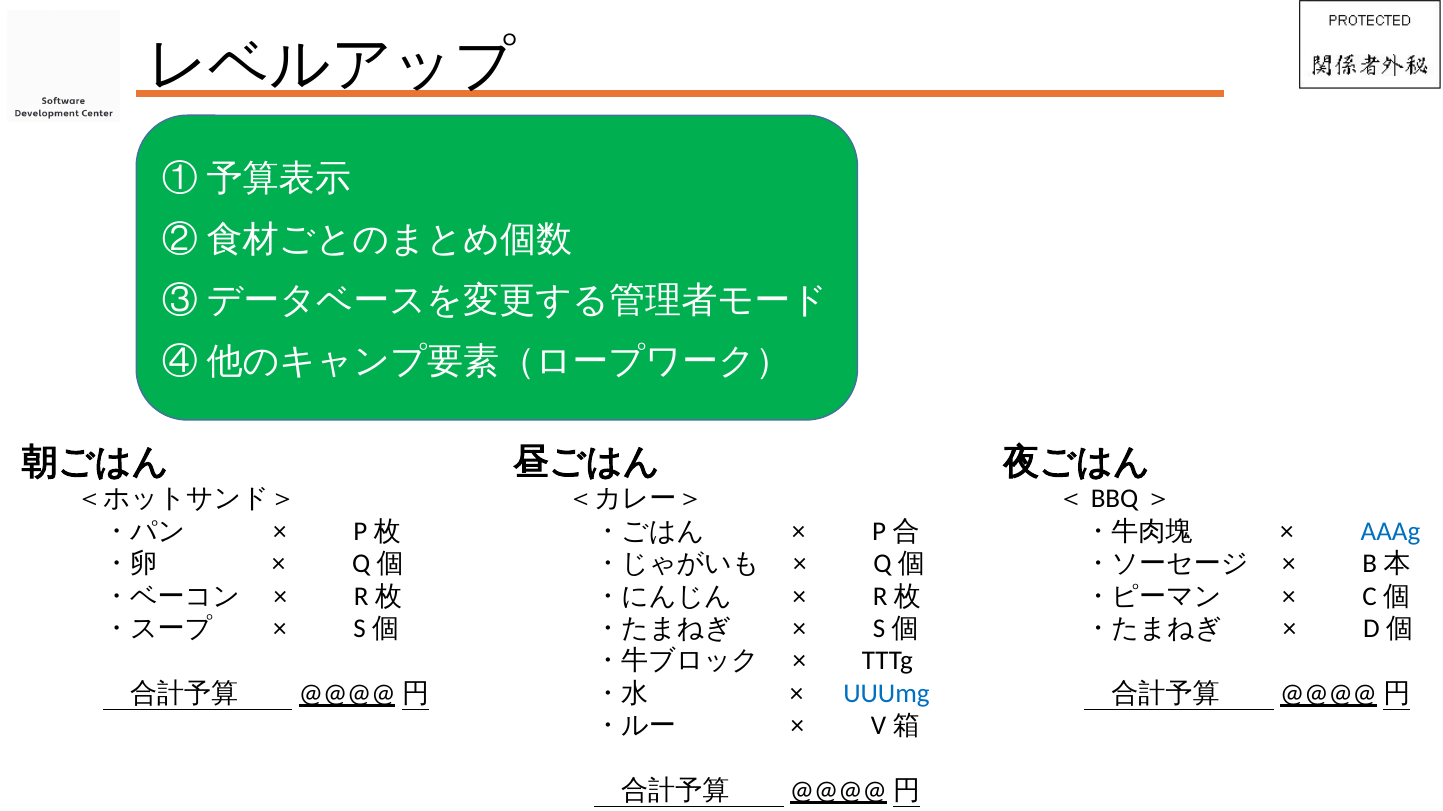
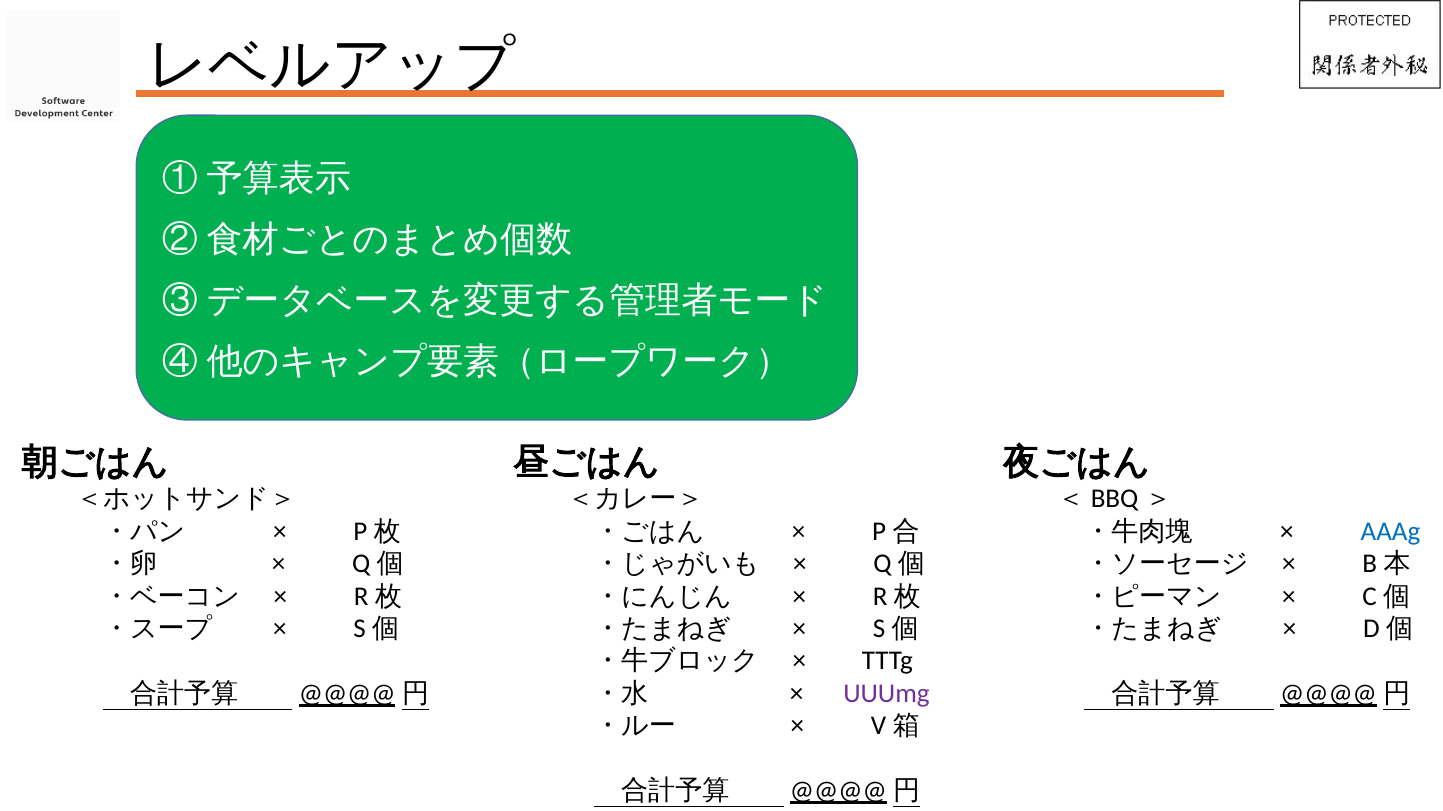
UUUmg colour: blue -> purple
